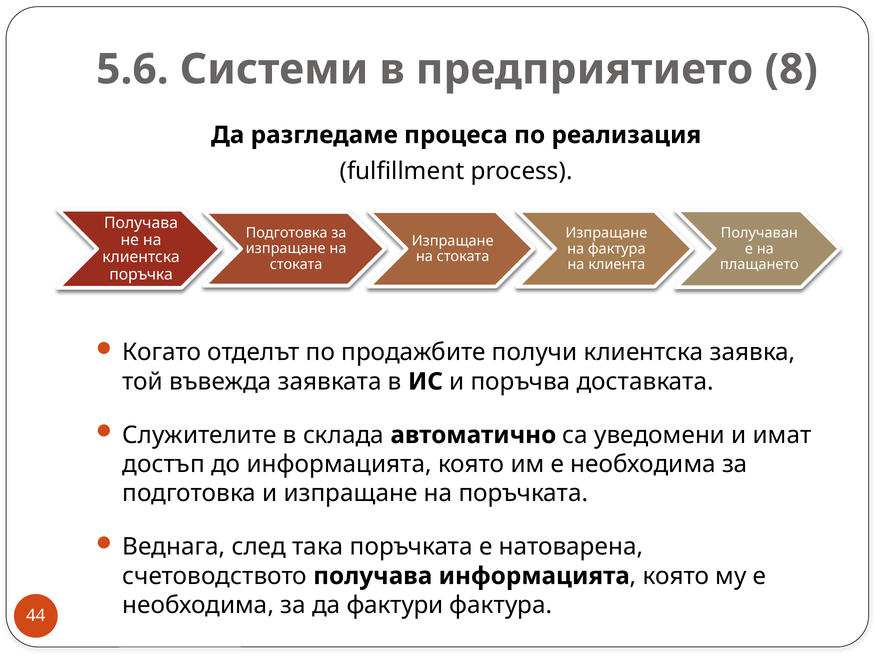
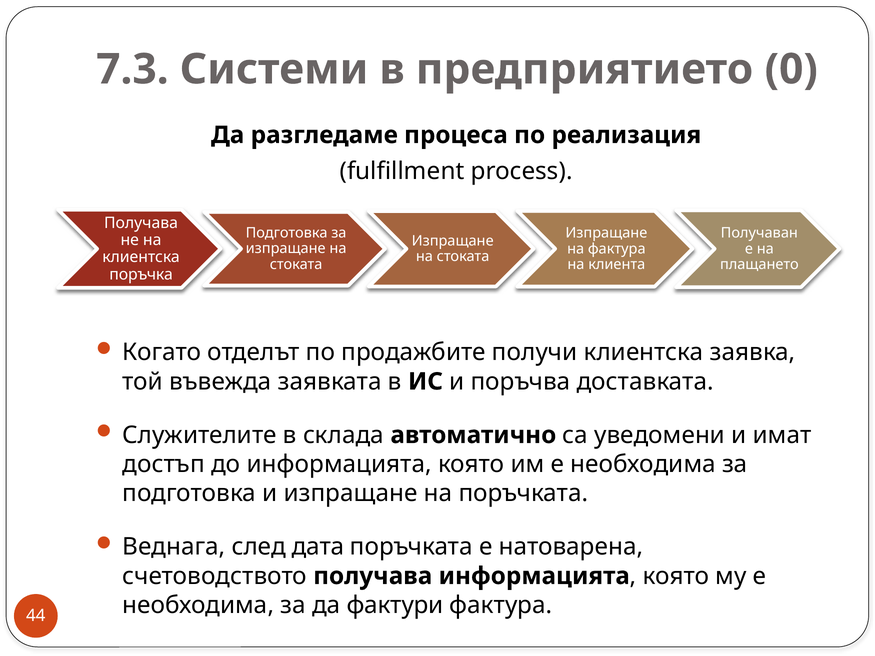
5.6: 5.6 -> 7.3
8: 8 -> 0
така: така -> дата
